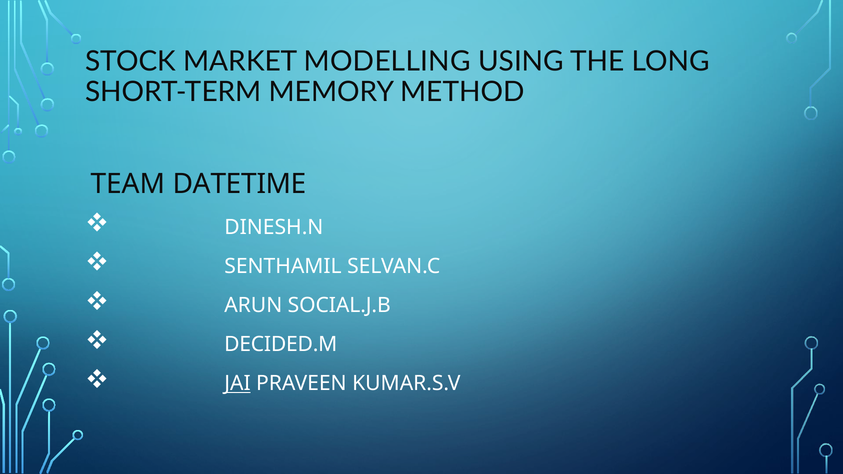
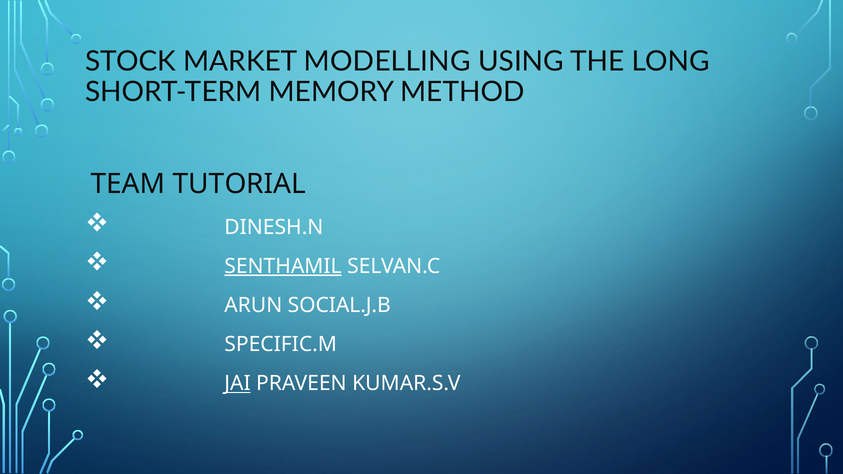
DATETIME: DATETIME -> TUTORIAL
SENTHAMIL underline: none -> present
DECIDED.M: DECIDED.M -> SPECIFIC.M
